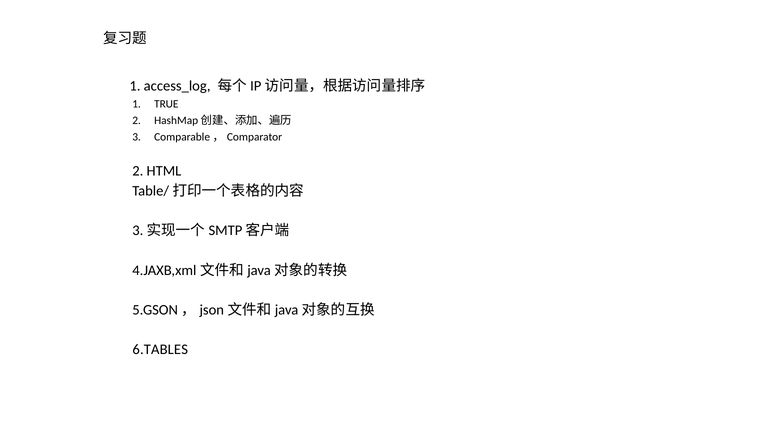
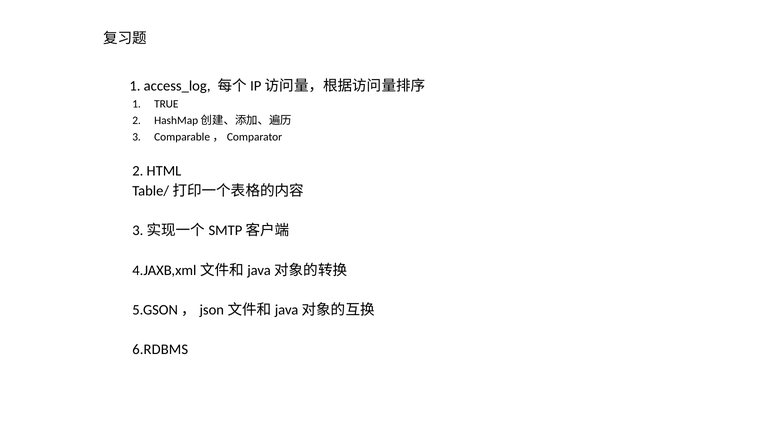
6.TABLES: 6.TABLES -> 6.RDBMS
